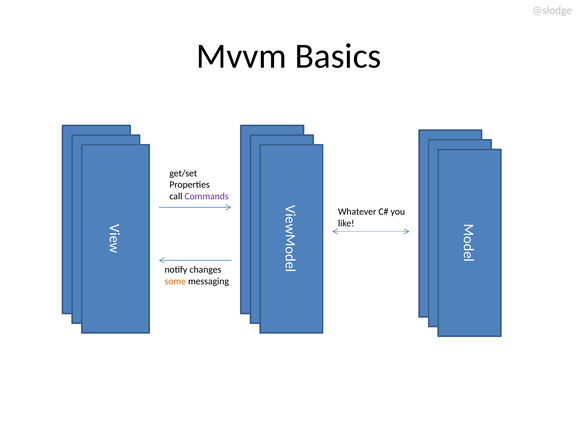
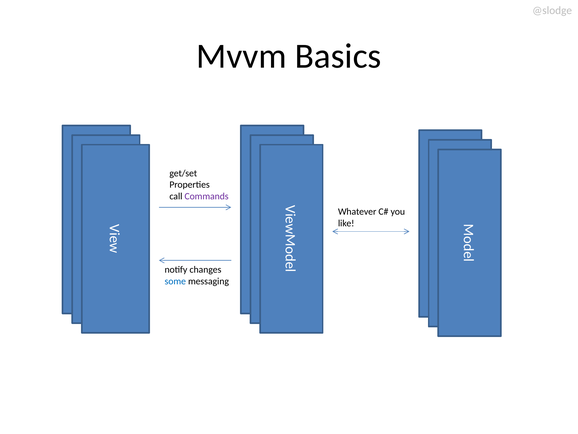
some colour: orange -> blue
